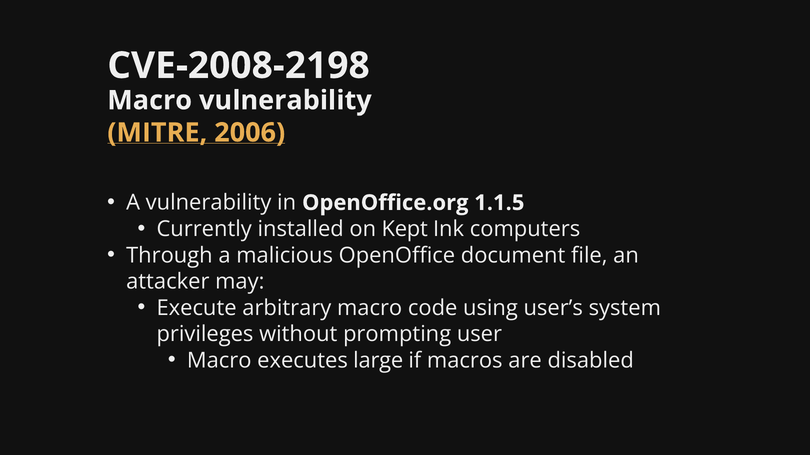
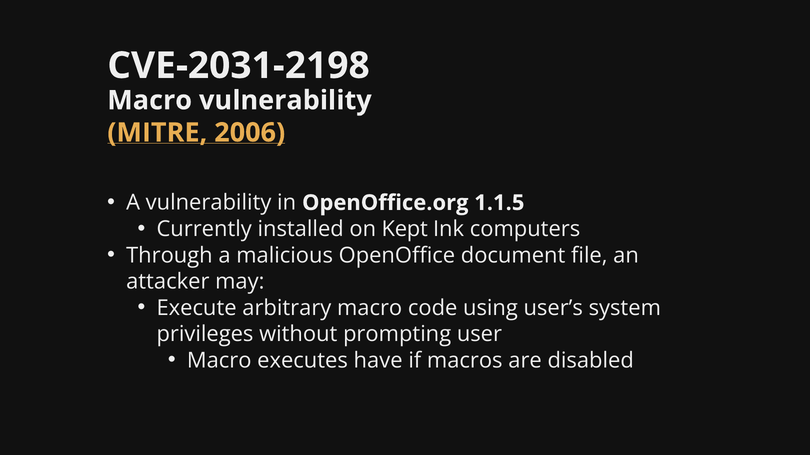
CVE-2008-2198: CVE-2008-2198 -> CVE-2031-2198
large: large -> have
